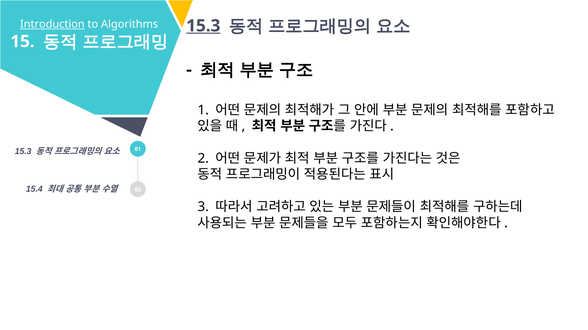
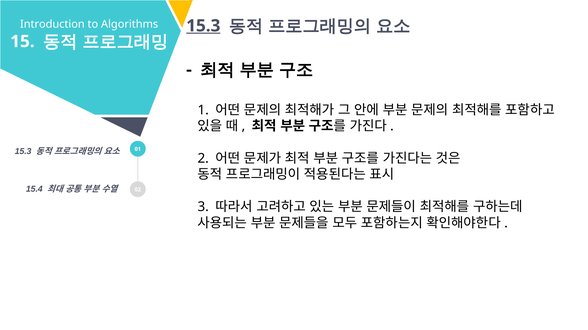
Introduction underline: present -> none
